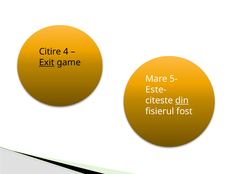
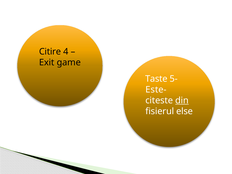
Exit underline: present -> none
Mare: Mare -> Taste
fost: fost -> else
